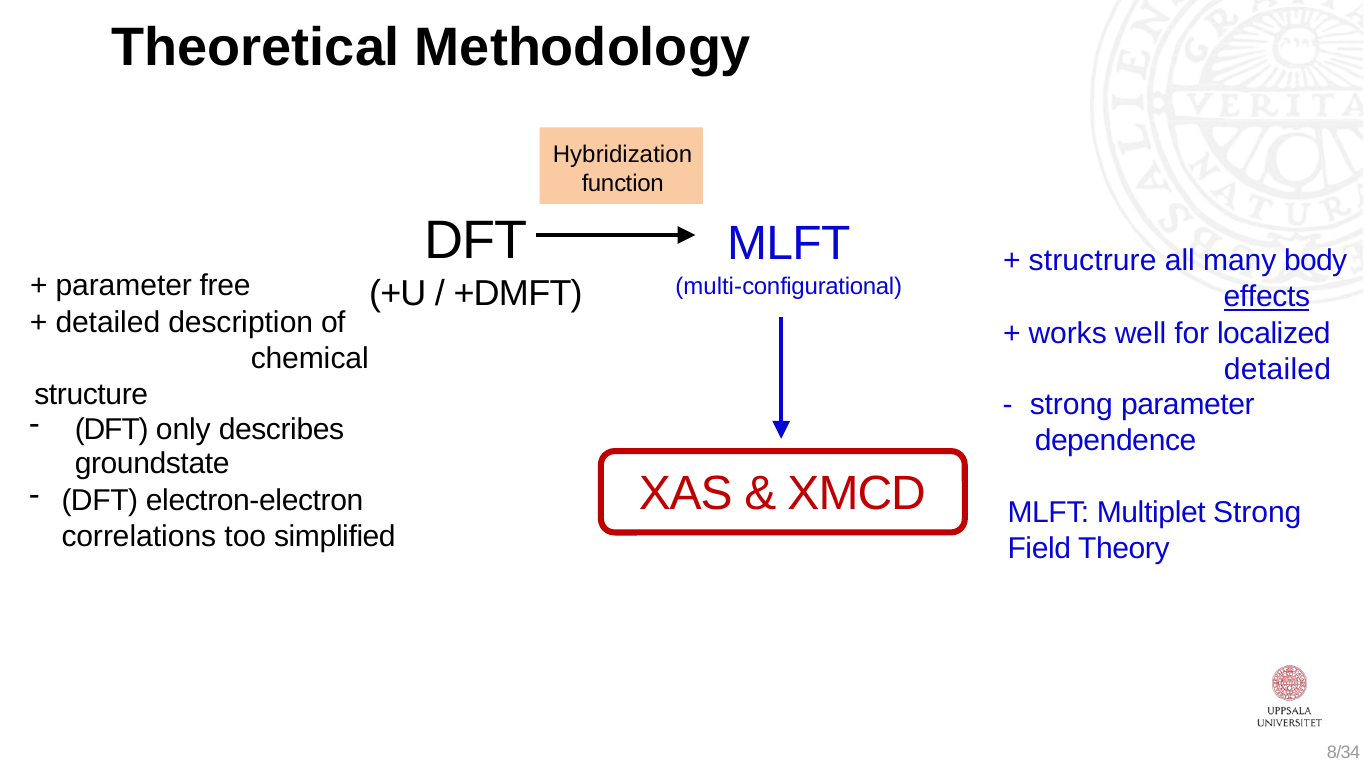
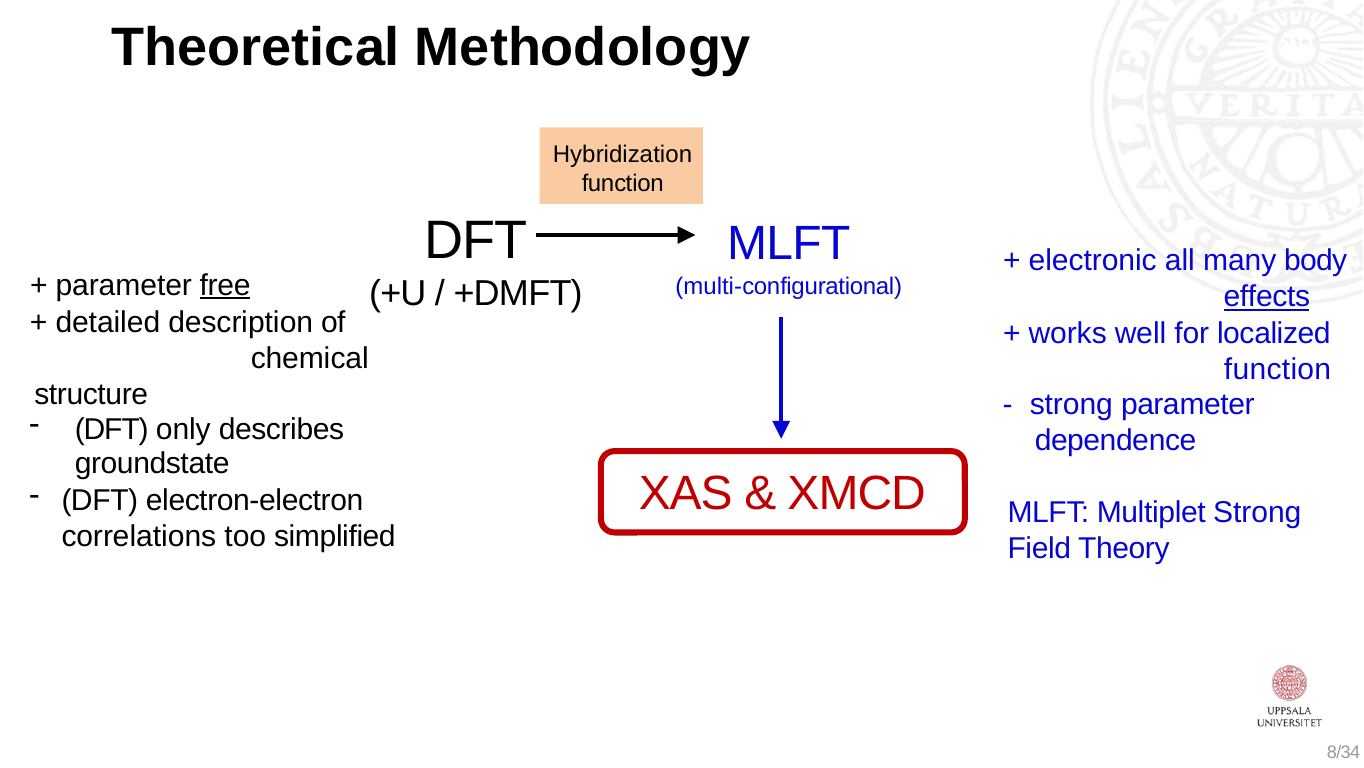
structrure: structrure -> electronic
free underline: none -> present
detailed at (1278, 370): detailed -> function
